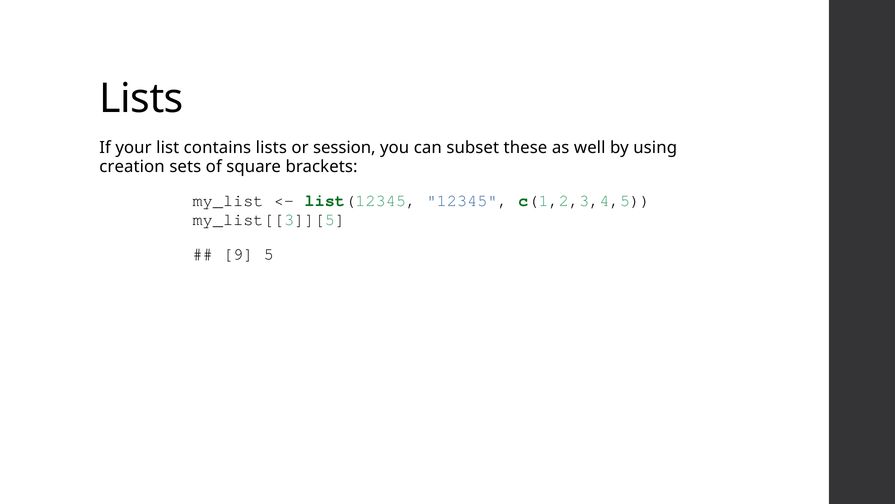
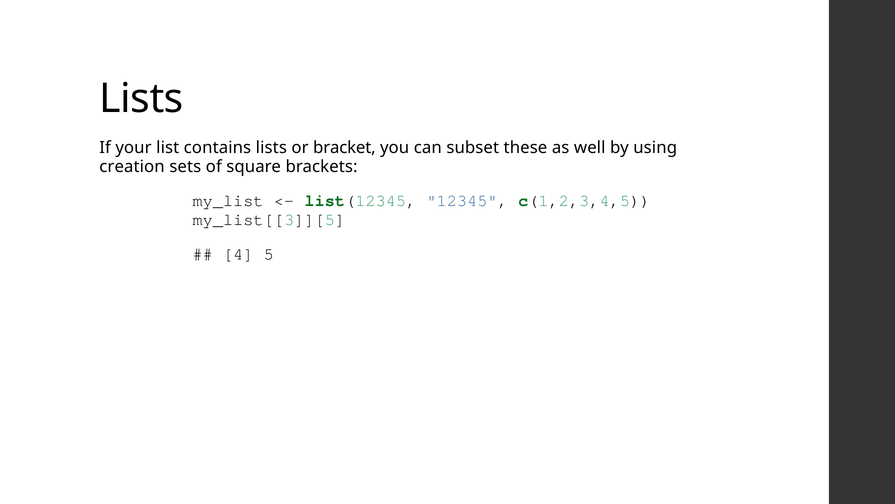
session: session -> bracket
9: 9 -> 4
